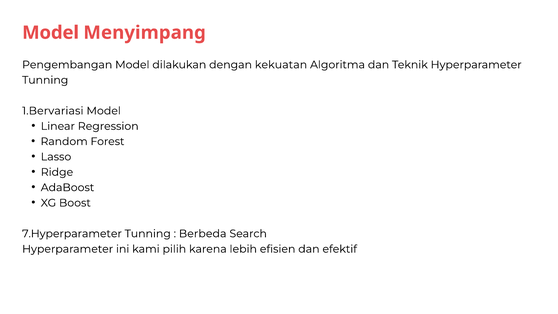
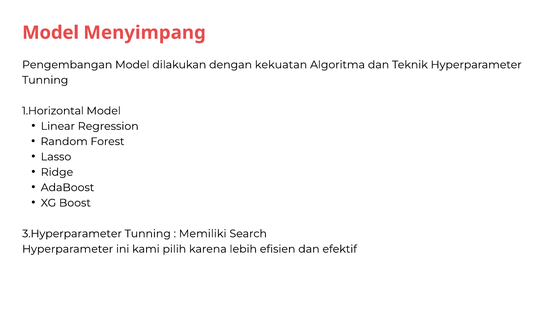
1.Bervariasi: 1.Bervariasi -> 1.Horizontal
7.Hyperparameter: 7.Hyperparameter -> 3.Hyperparameter
Berbeda: Berbeda -> Memiliki
